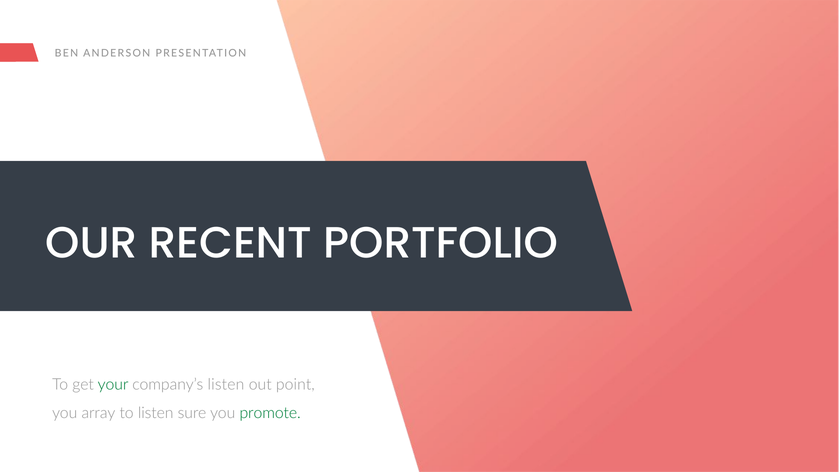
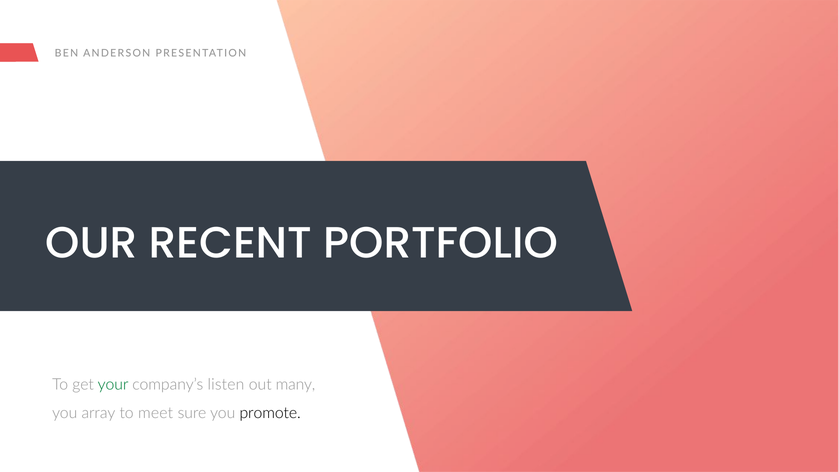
point: point -> many
to listen: listen -> meet
promote colour: green -> black
